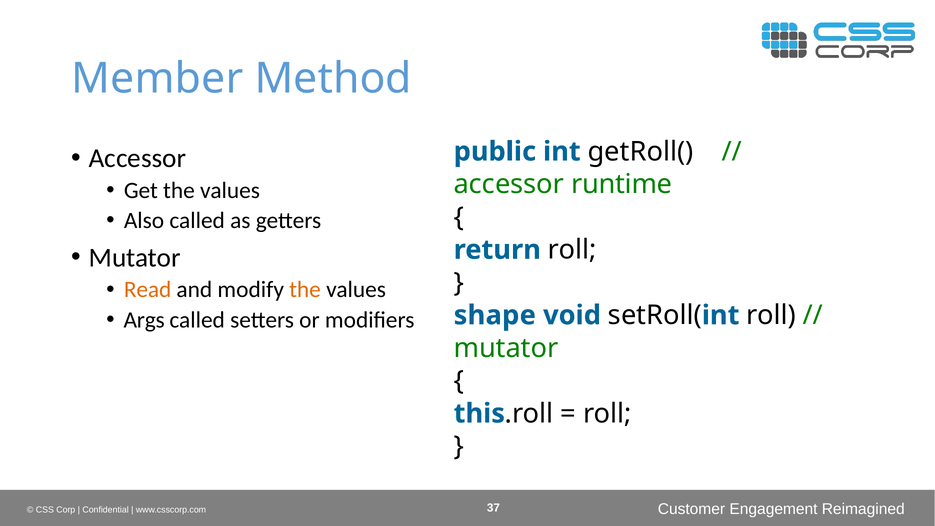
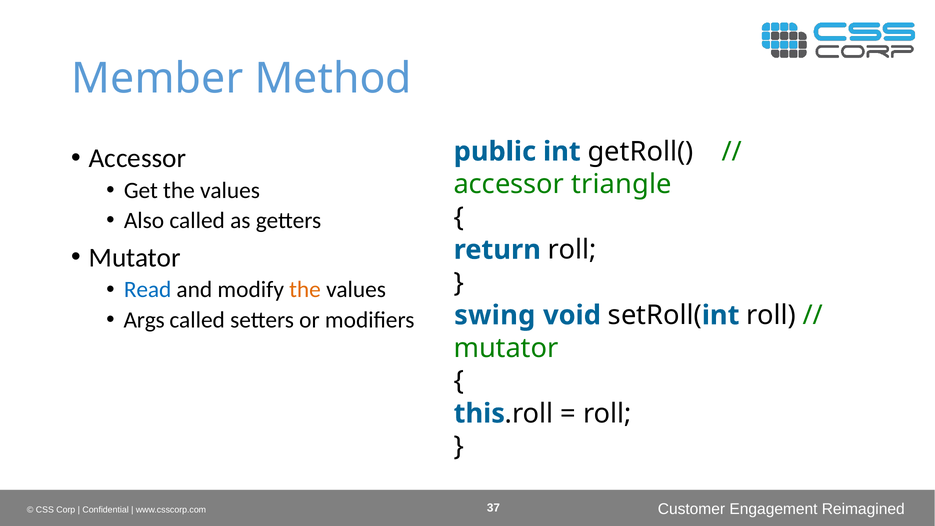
runtime: runtime -> triangle
Read colour: orange -> blue
shape: shape -> swing
